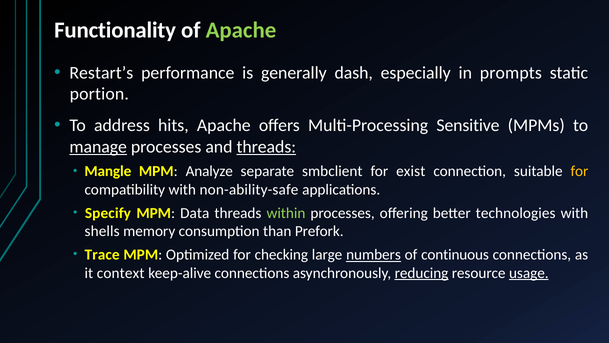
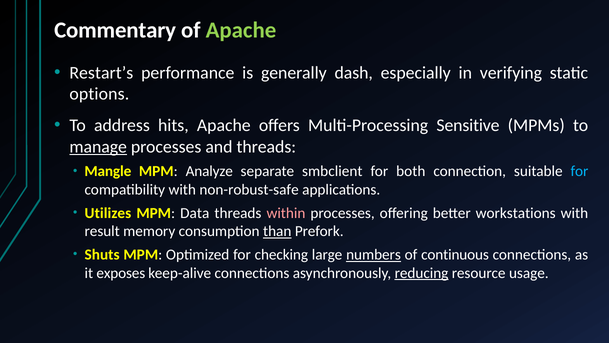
Functionality: Functionality -> Commentary
prompts: prompts -> verifying
portion: portion -> options
threads at (266, 147) underline: present -> none
exist: exist -> both
for at (579, 171) colour: yellow -> light blue
non-ability-safe: non-ability-safe -> non-robust-safe
Specify: Specify -> Utilizes
within colour: light green -> pink
technologies: technologies -> workstations
shells: shells -> result
than underline: none -> present
Trace: Trace -> Shuts
context: context -> exposes
usage underline: present -> none
